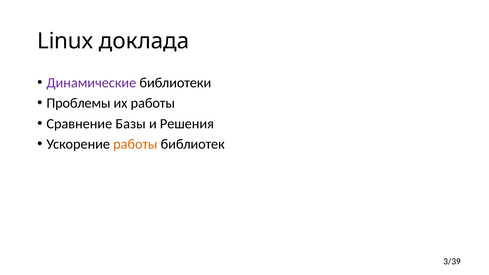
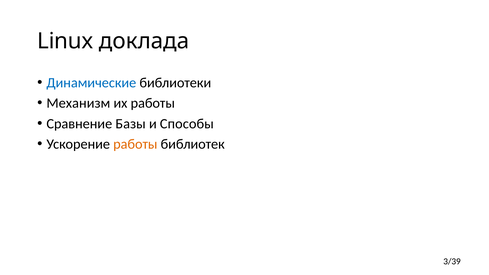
Динамические colour: purple -> blue
Проблемы: Проблемы -> Механизм
Решения: Решения -> Способы
